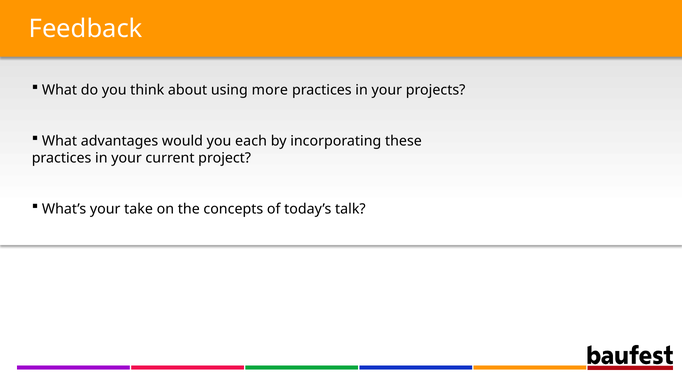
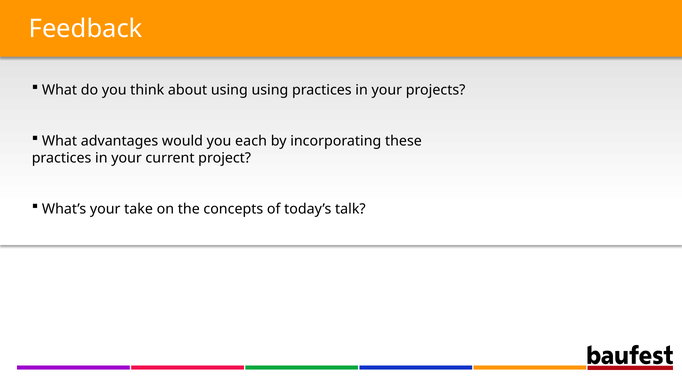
using more: more -> using
